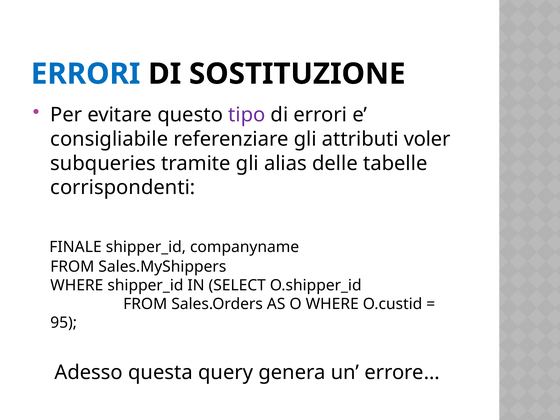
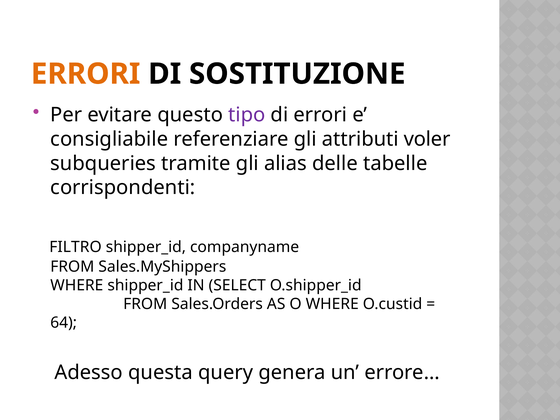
ERRORI at (86, 74) colour: blue -> orange
FINALE: FINALE -> FILTRO
95: 95 -> 64
